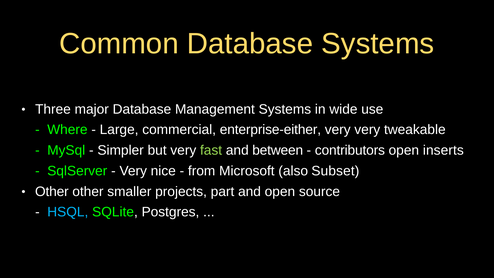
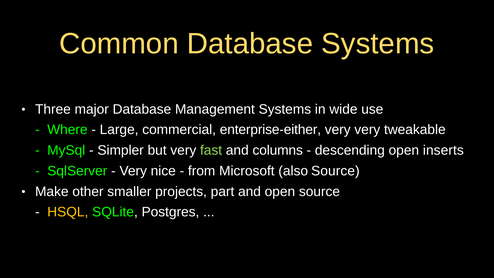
between: between -> columns
contributors: contributors -> descending
also Subset: Subset -> Source
Other at (52, 191): Other -> Make
HSQL colour: light blue -> yellow
